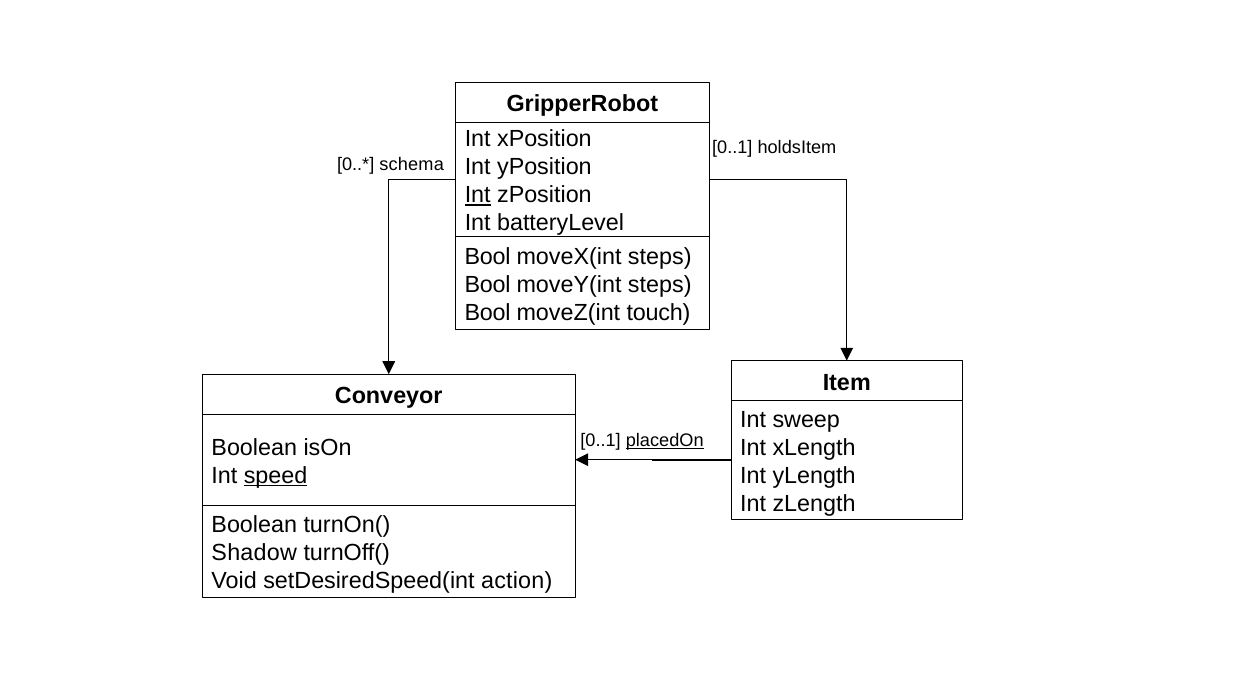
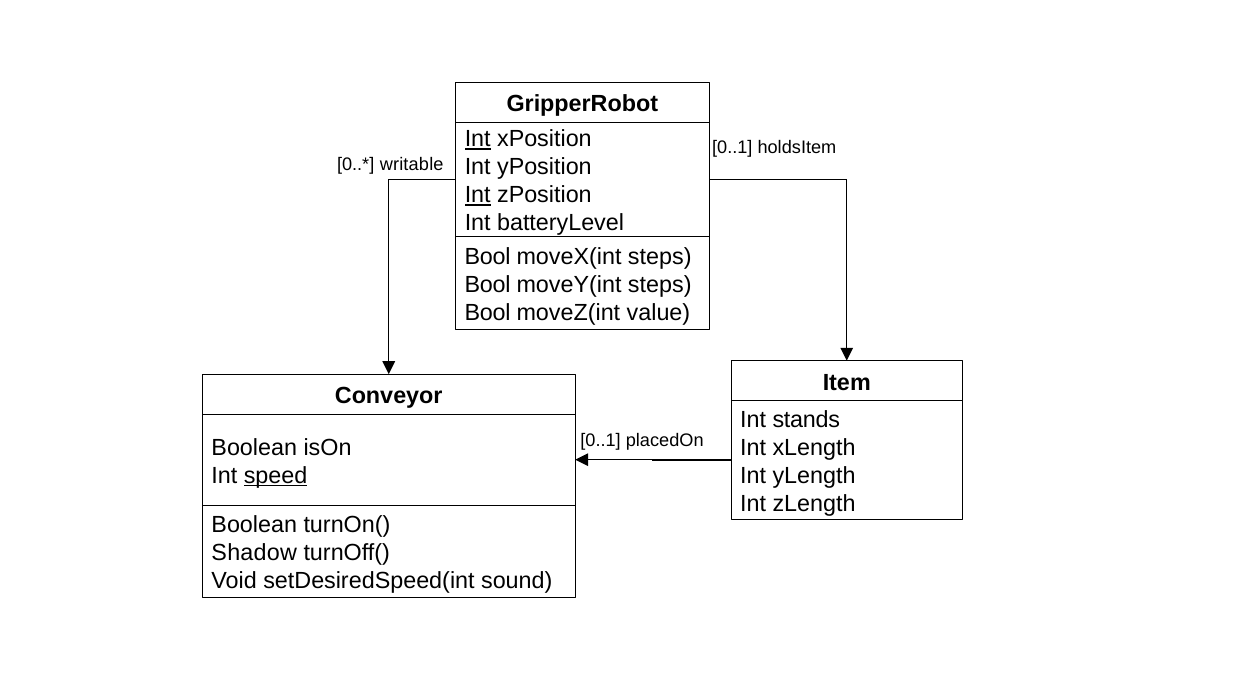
Int at (478, 139) underline: none -> present
schema: schema -> writable
touch: touch -> value
sweep: sweep -> stands
placedOn underline: present -> none
action: action -> sound
